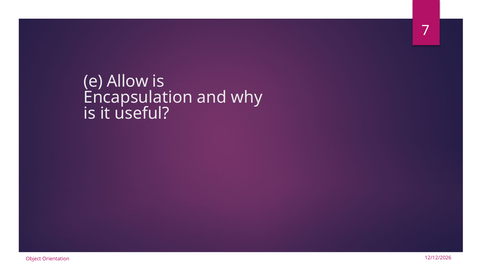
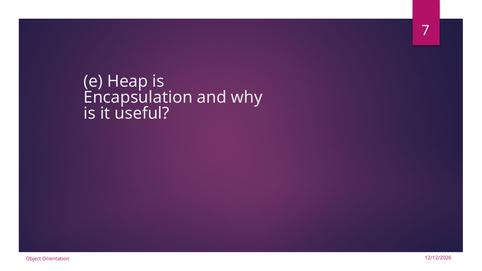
Allow: Allow -> Heap
